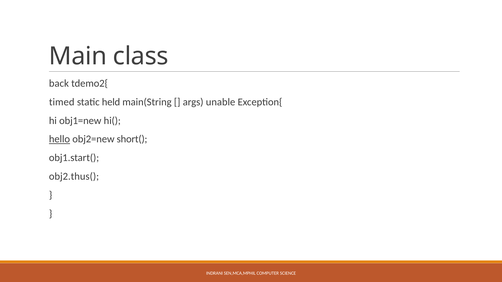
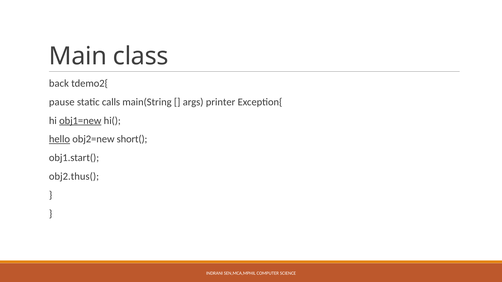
timed: timed -> pause
held: held -> calls
unable: unable -> printer
obj1=new underline: none -> present
